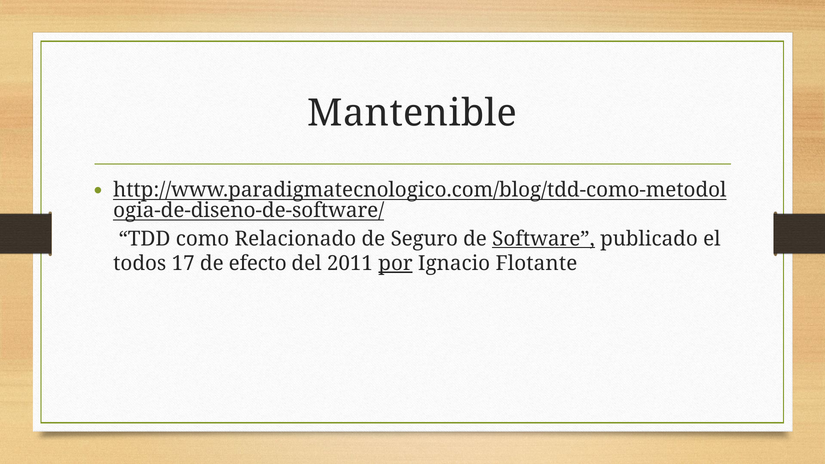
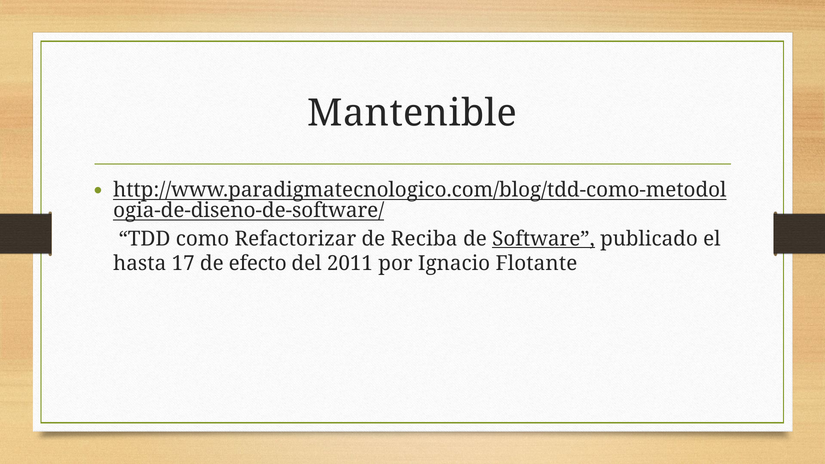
Relacionado: Relacionado -> Refactorizar
Seguro: Seguro -> Reciba
todos: todos -> hasta
por underline: present -> none
